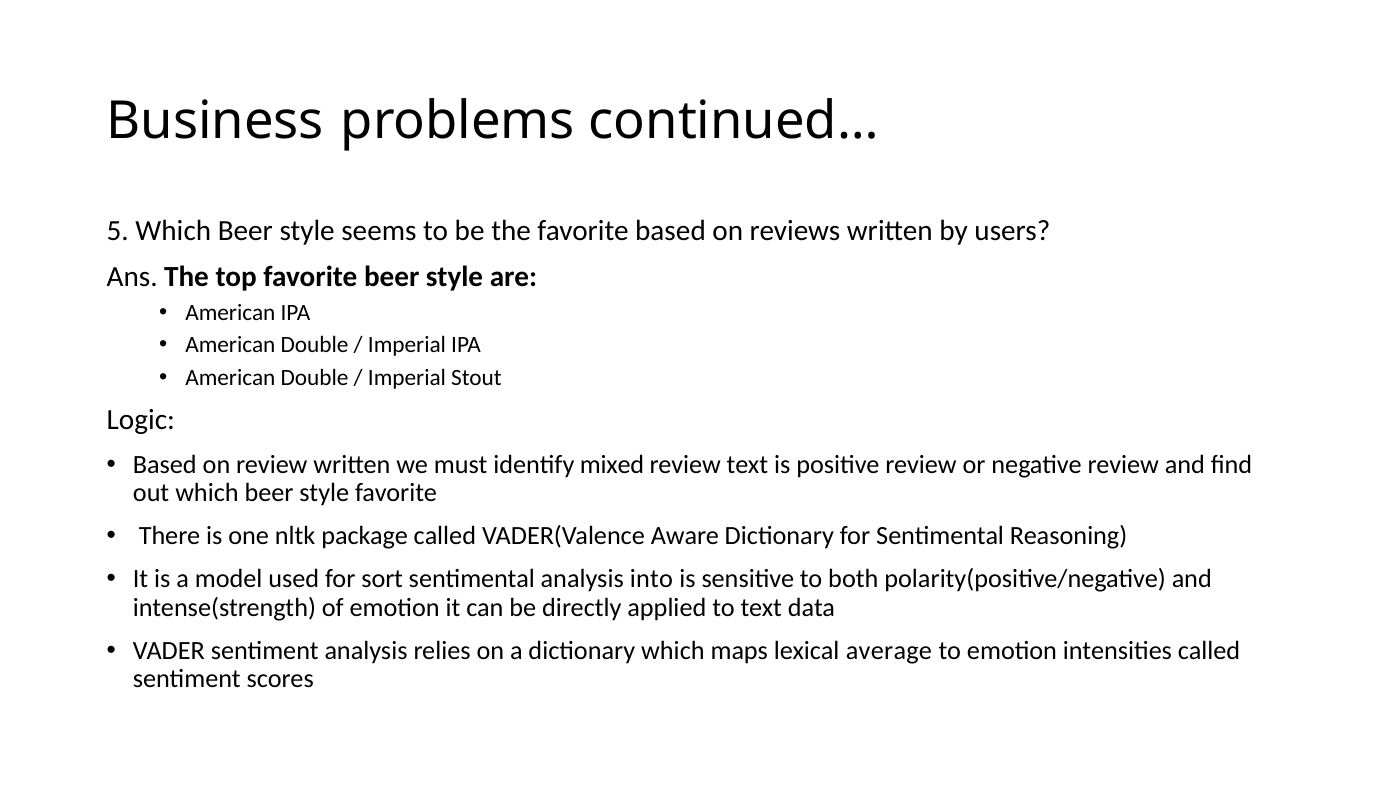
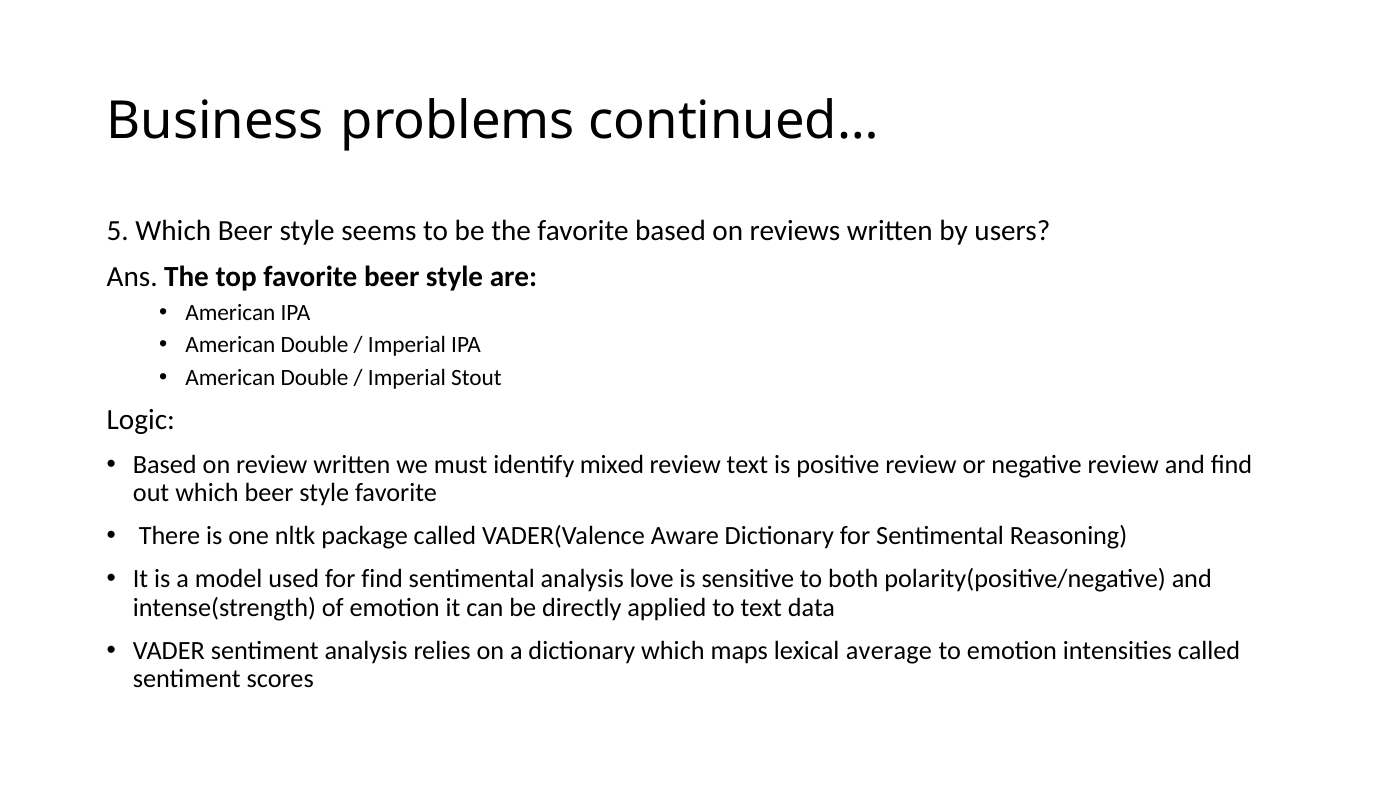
for sort: sort -> find
into: into -> love
